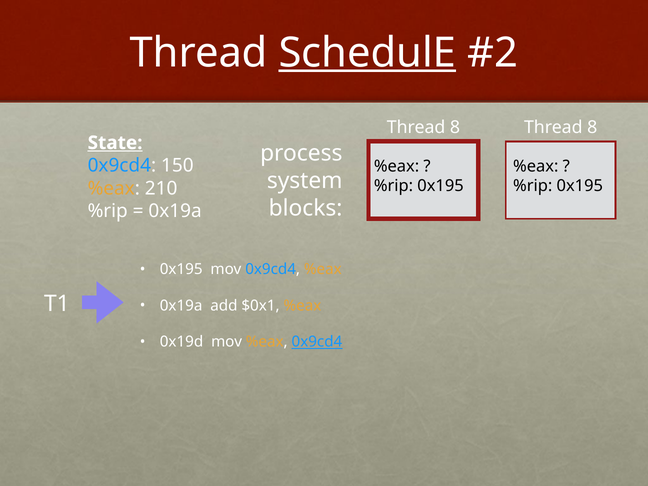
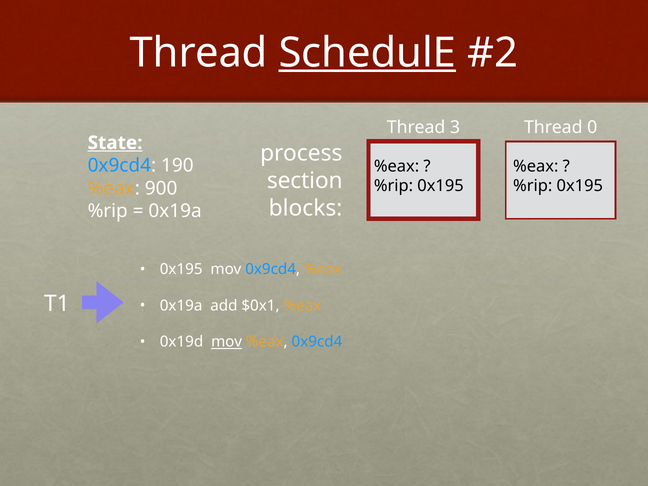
8 at (455, 128): 8 -> 3
8 at (592, 128): 8 -> 0
150: 150 -> 190
system: system -> section
210: 210 -> 900
mov at (227, 342) underline: none -> present
0x9cd4 at (317, 342) underline: present -> none
